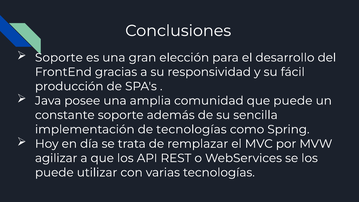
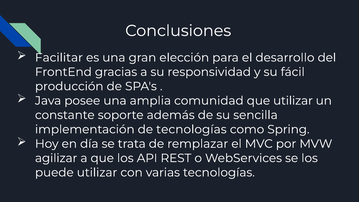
Soporte at (59, 58): Soporte -> Facilitar
que puede: puede -> utilizar
